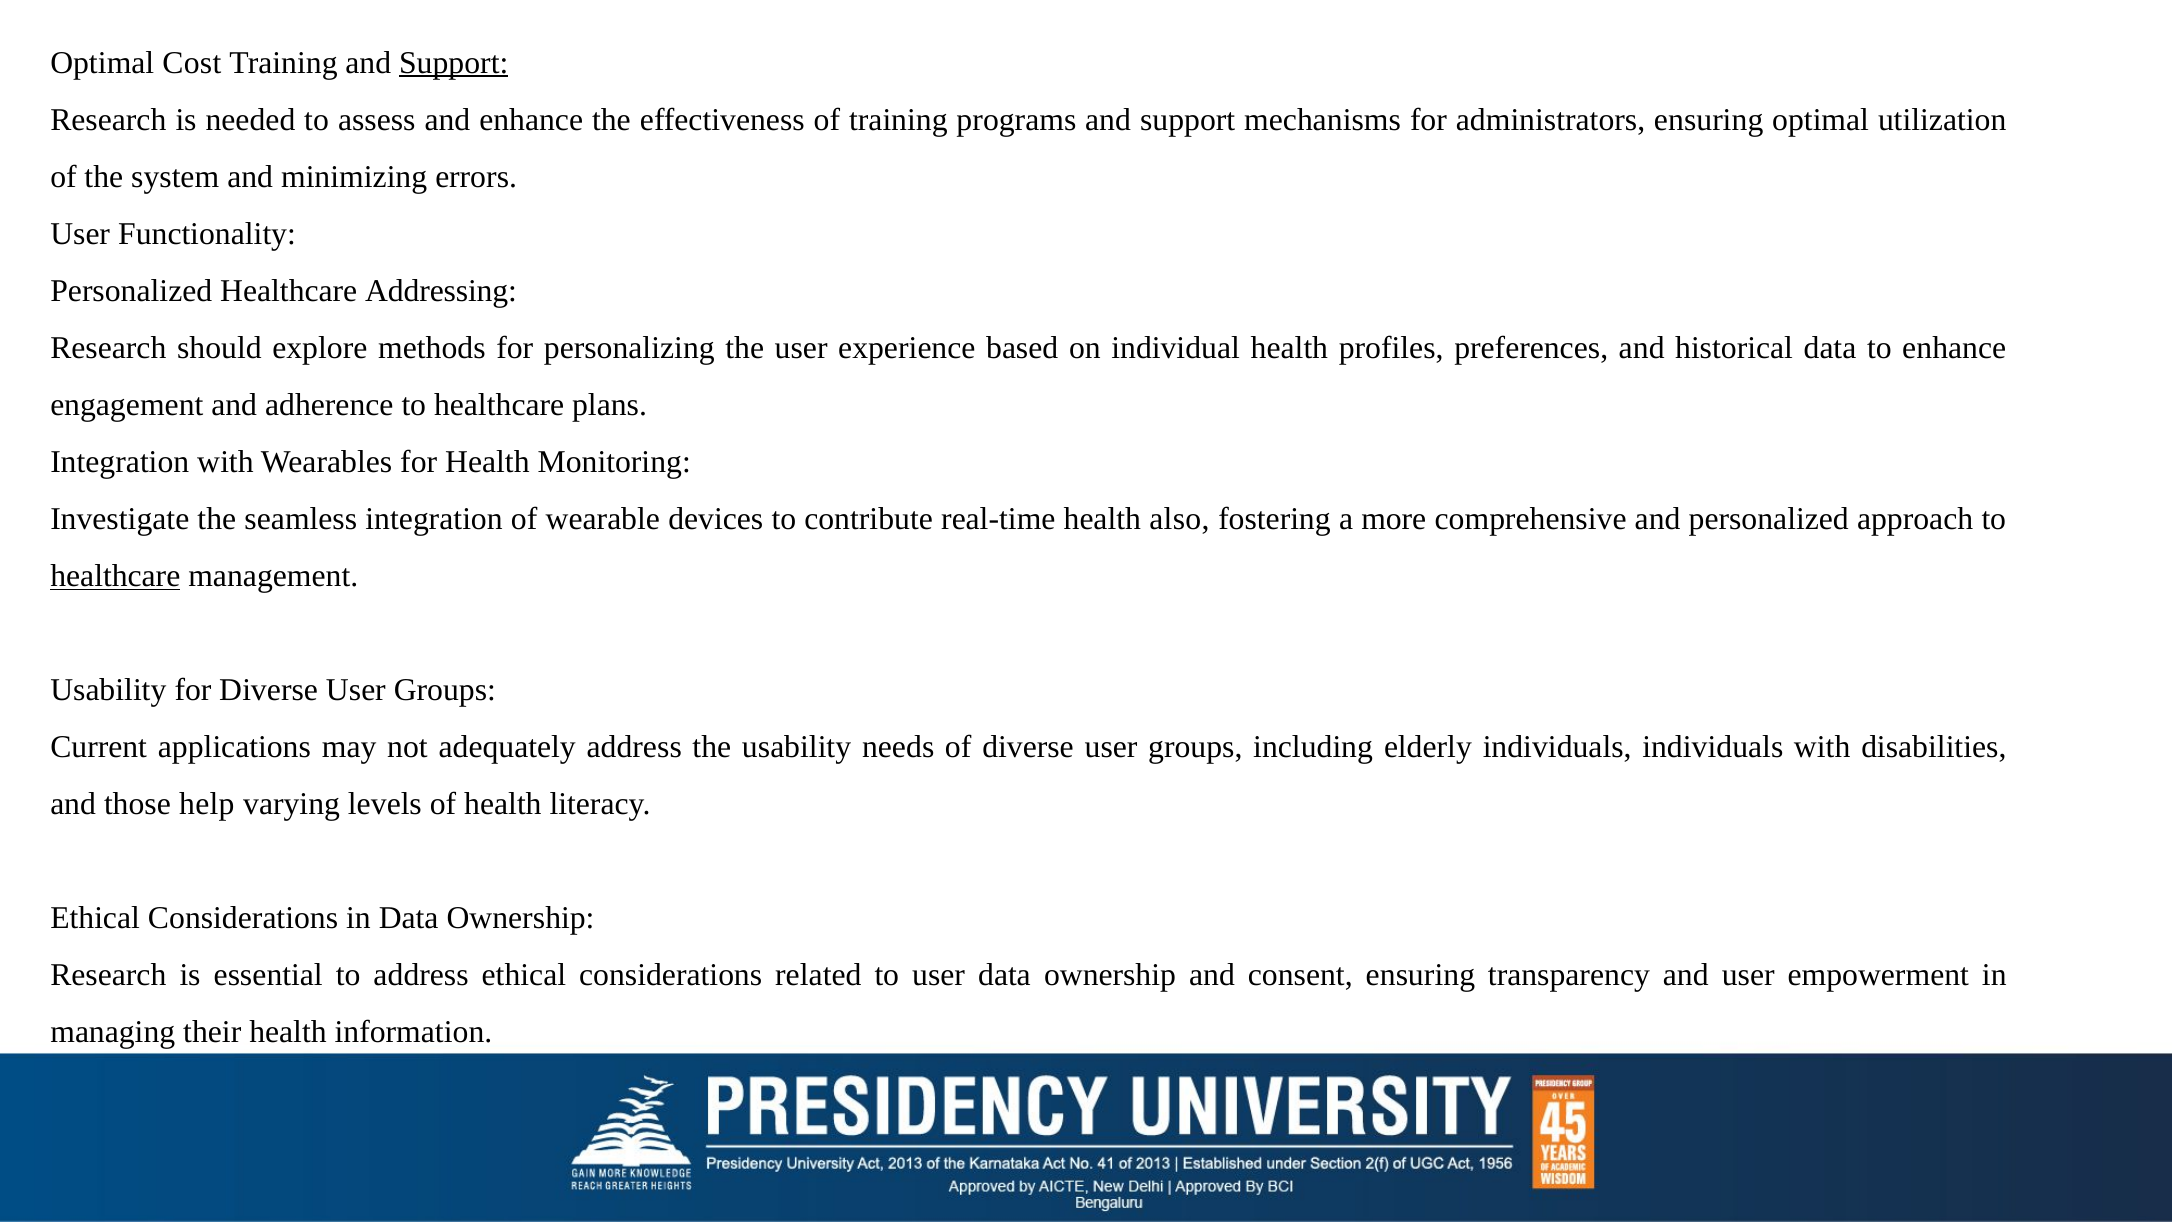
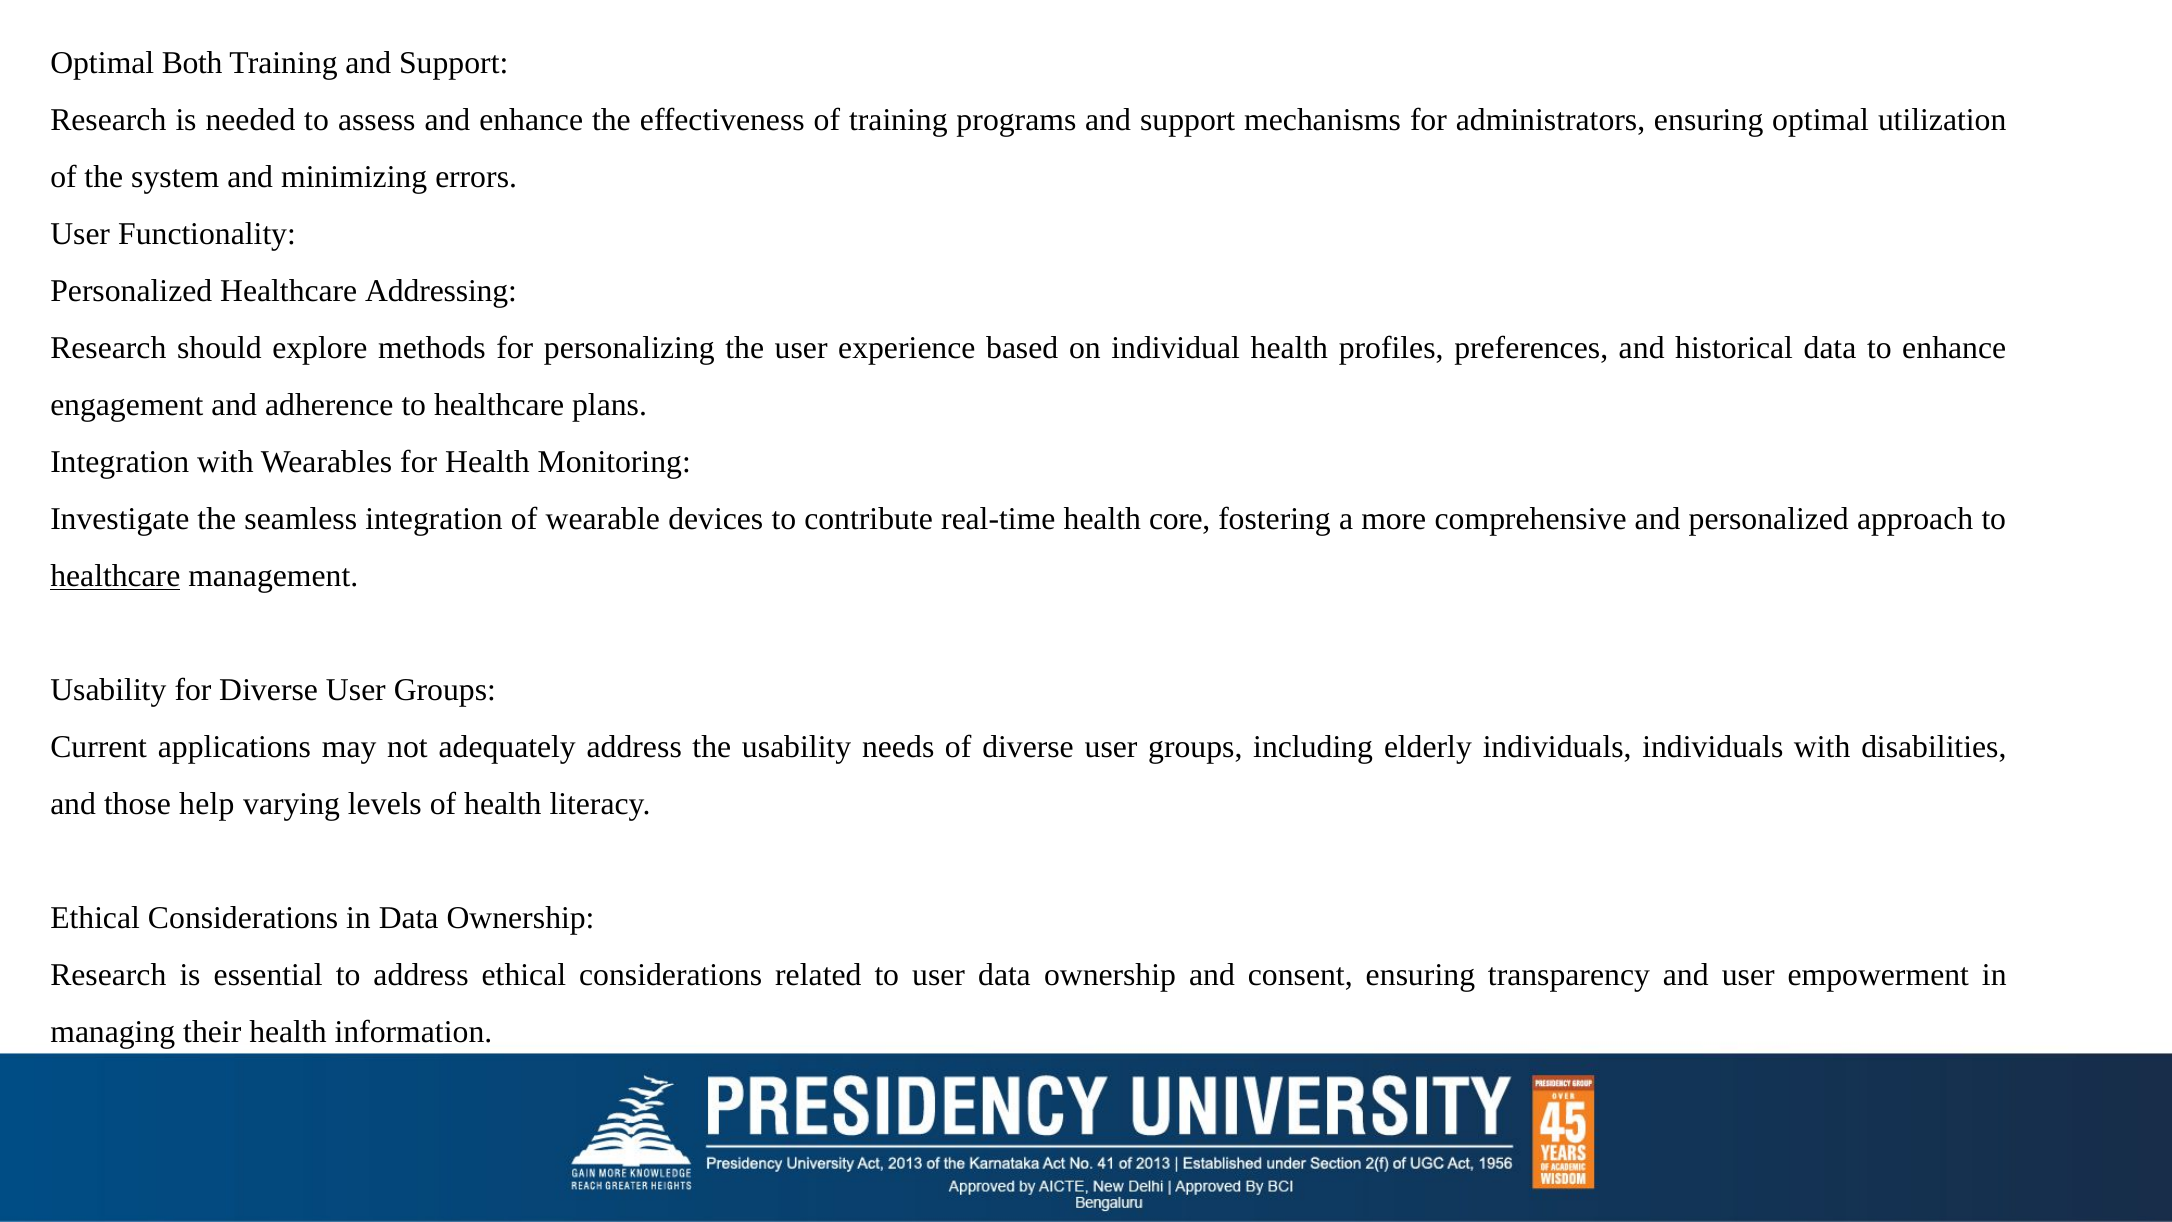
Cost: Cost -> Both
Support at (454, 63) underline: present -> none
also: also -> core
